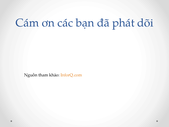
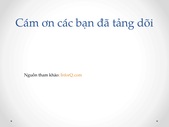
phát: phát -> tảng
